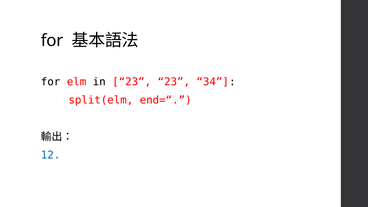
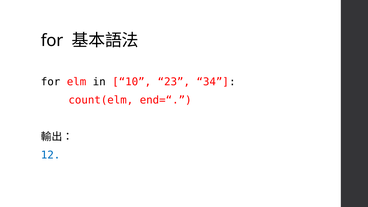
in 23: 23 -> 10
split(elm: split(elm -> count(elm
